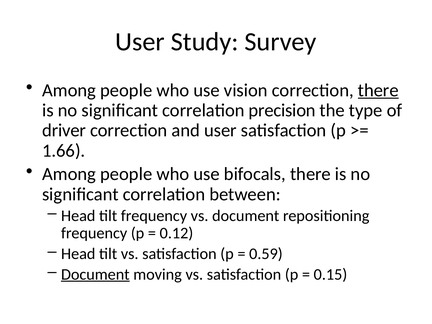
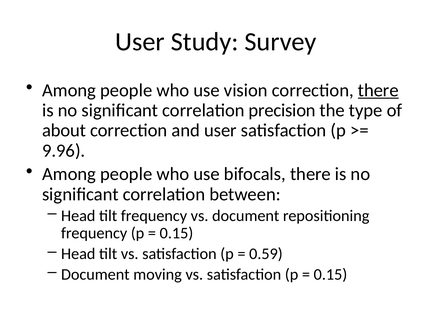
driver: driver -> about
1.66: 1.66 -> 9.96
0.12 at (176, 233): 0.12 -> 0.15
Document at (95, 274) underline: present -> none
